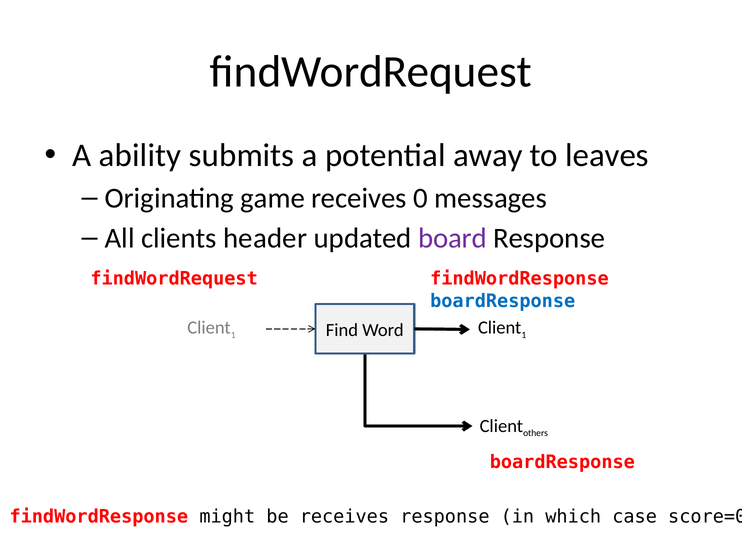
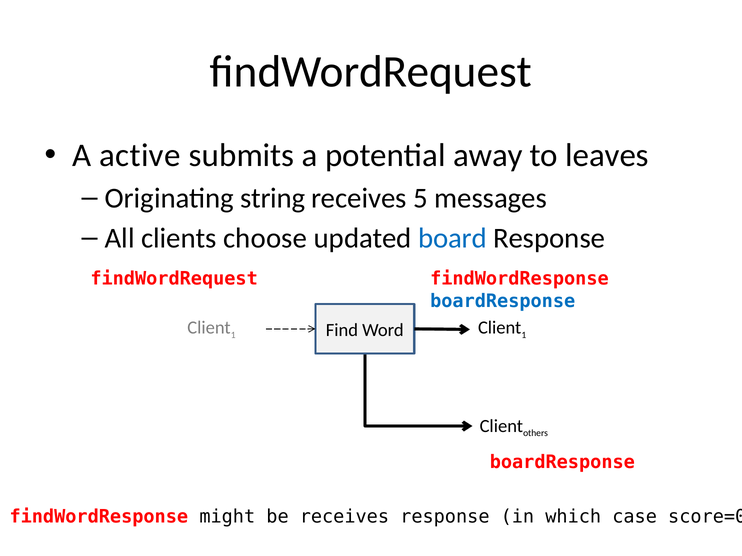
ability: ability -> active
game: game -> string
0: 0 -> 5
header: header -> choose
board colour: purple -> blue
